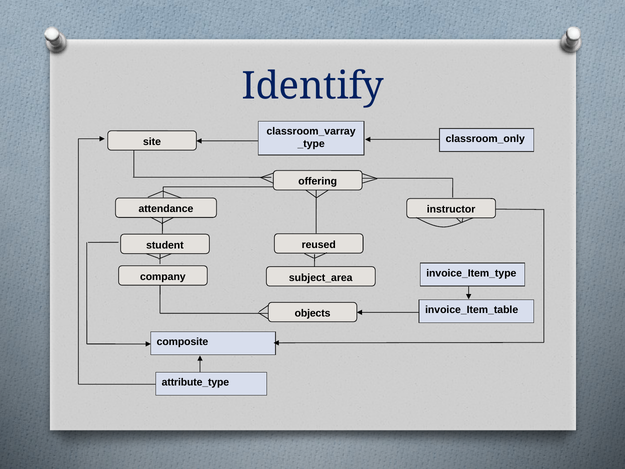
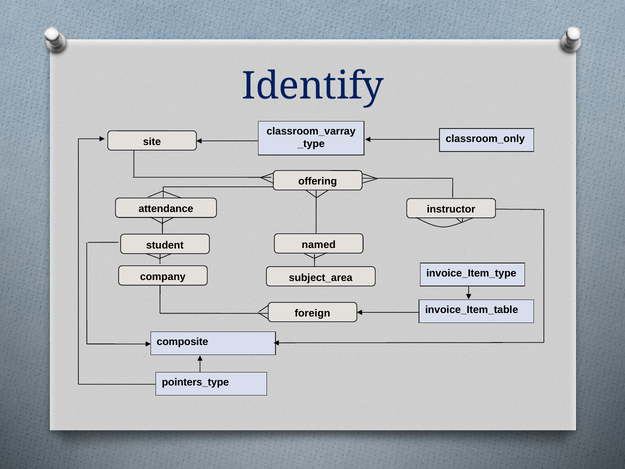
reused: reused -> named
objects: objects -> foreign
attribute_type: attribute_type -> pointers_type
